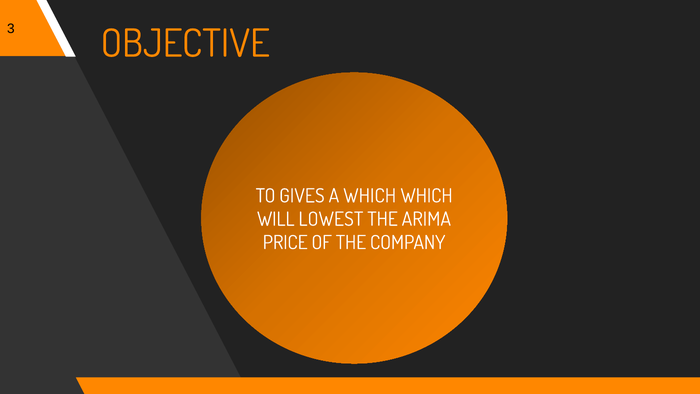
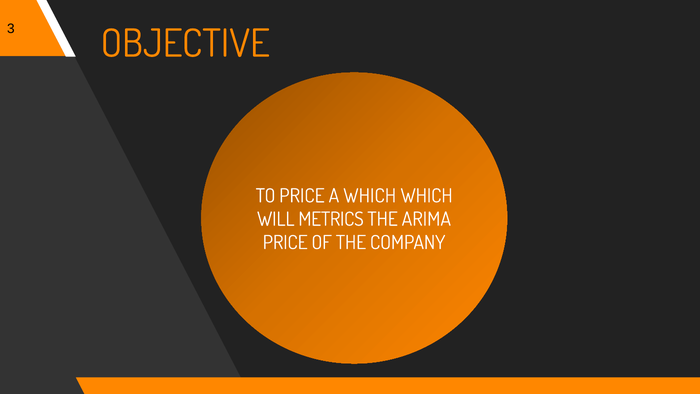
TO GIVES: GIVES -> PRICE
LOWEST: LOWEST -> METRICS
